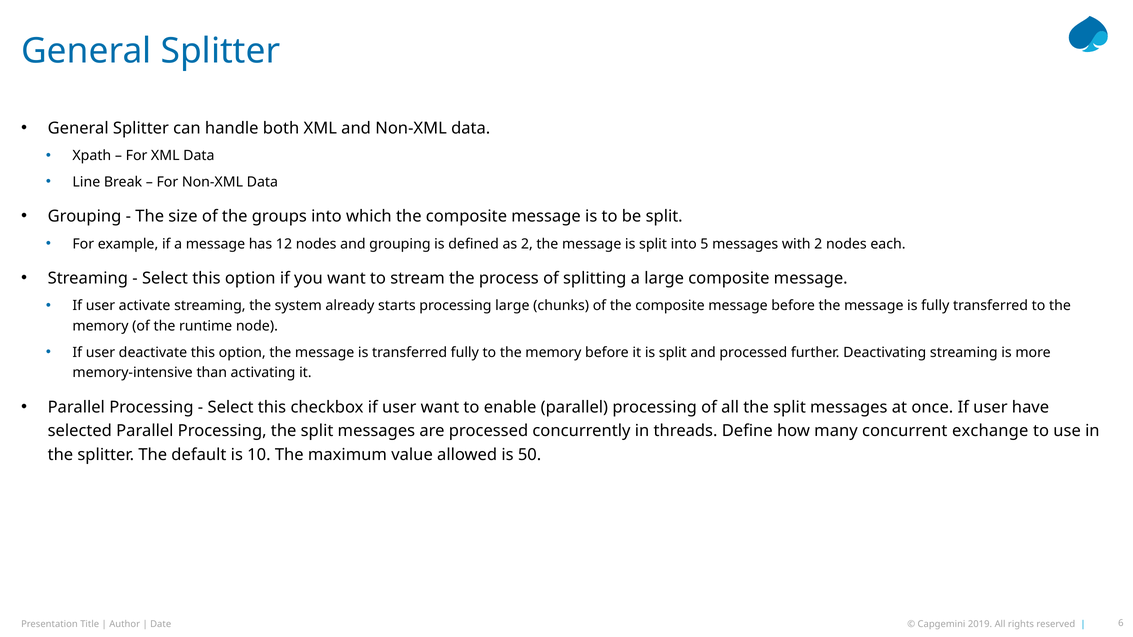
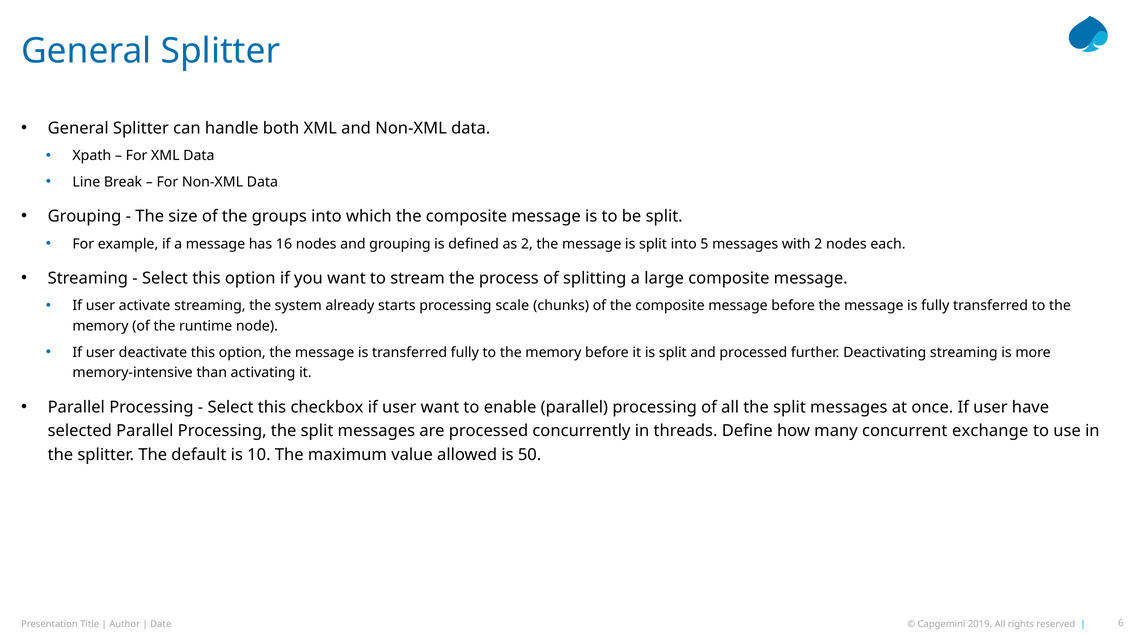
12: 12 -> 16
processing large: large -> scale
